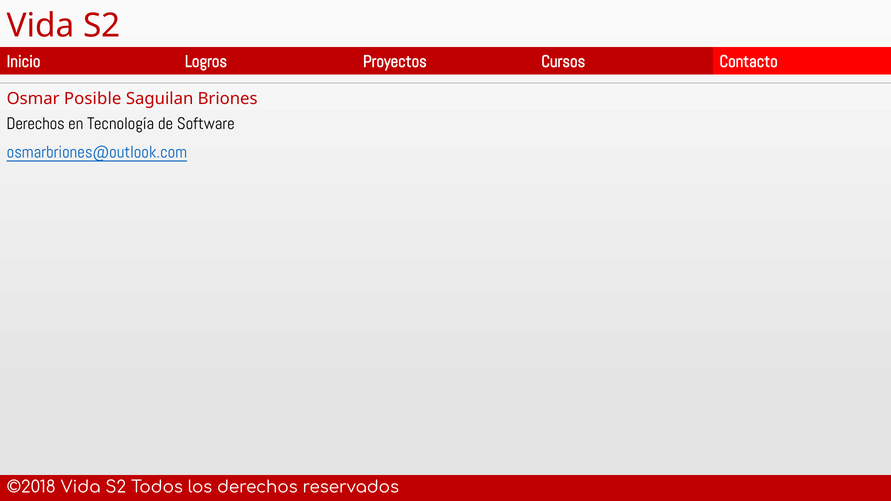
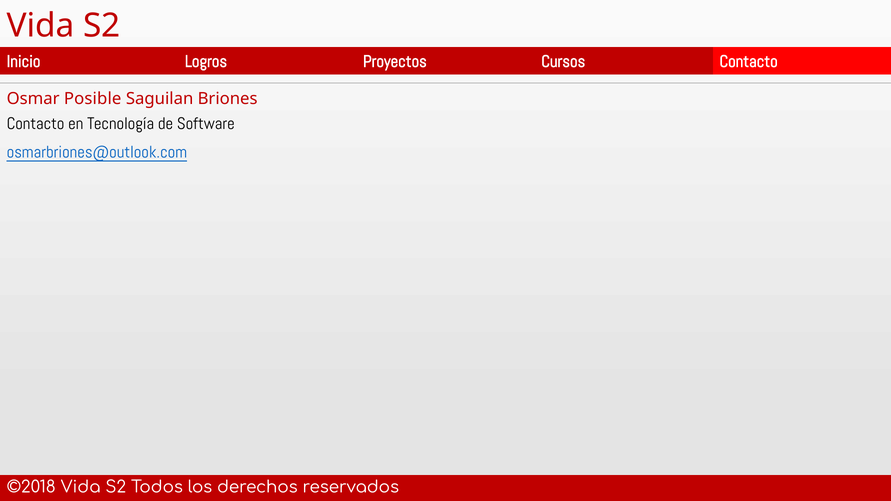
Derechos at (36, 124): Derechos -> Contacto
